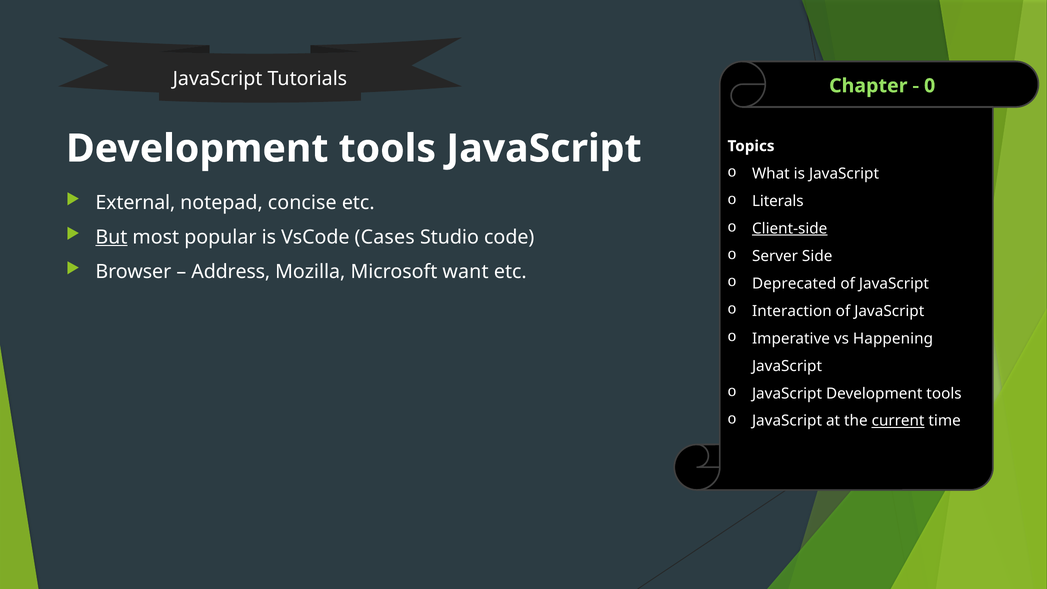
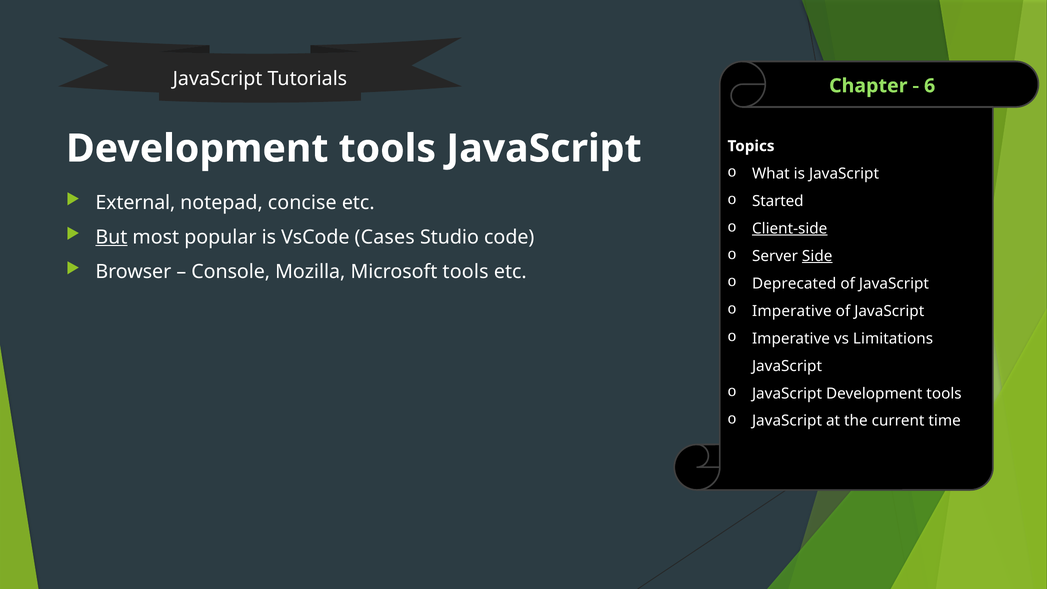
0: 0 -> 6
Literals: Literals -> Started
Side underline: none -> present
Address: Address -> Console
Microsoft want: want -> tools
Interaction at (792, 311): Interaction -> Imperative
Happening: Happening -> Limitations
current underline: present -> none
